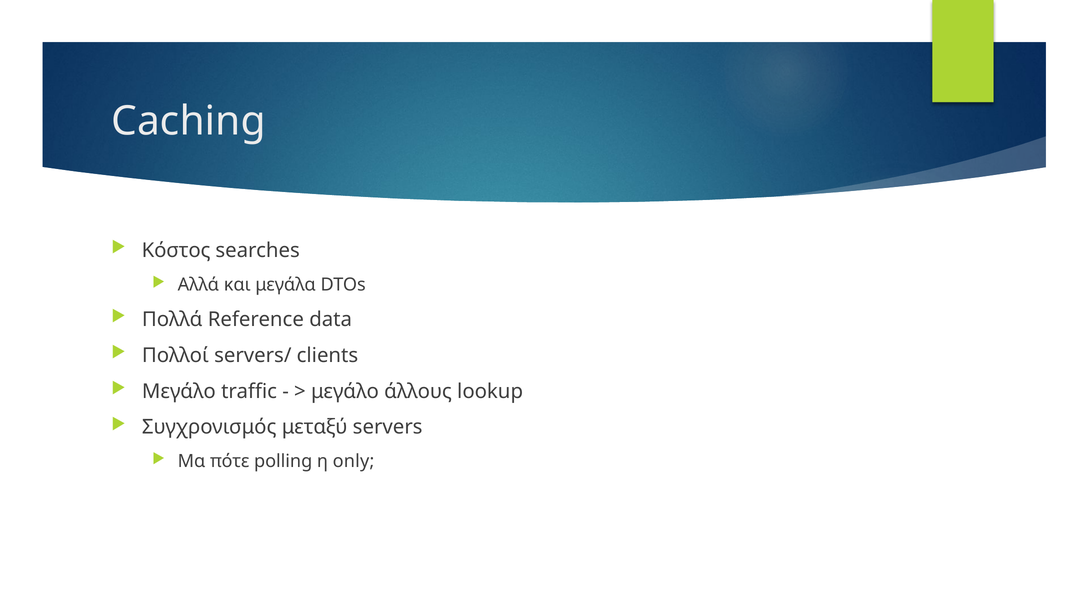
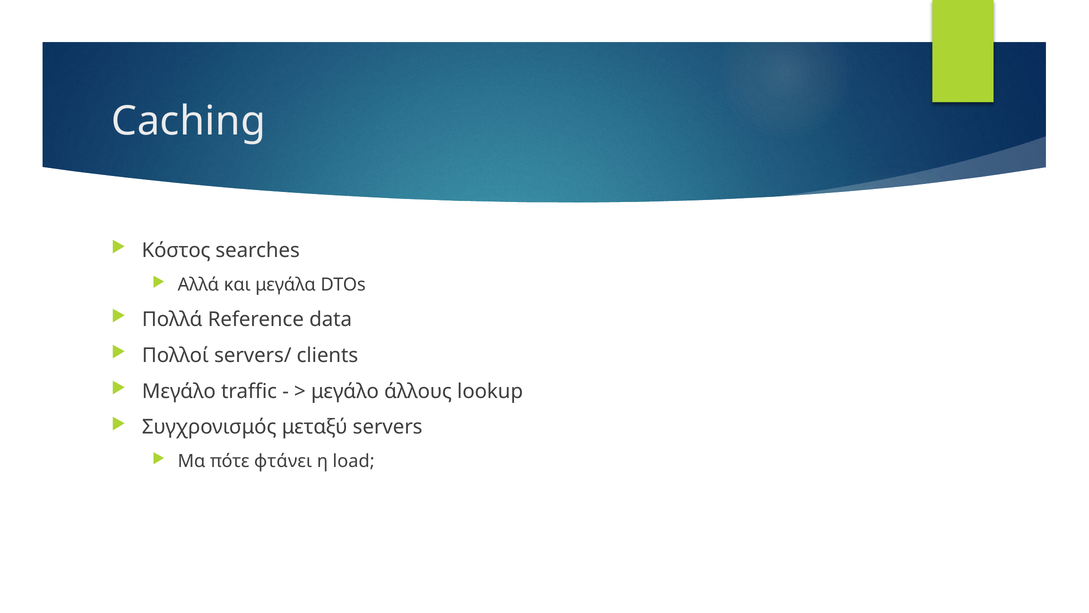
polling: polling -> φτάνει
only: only -> load
